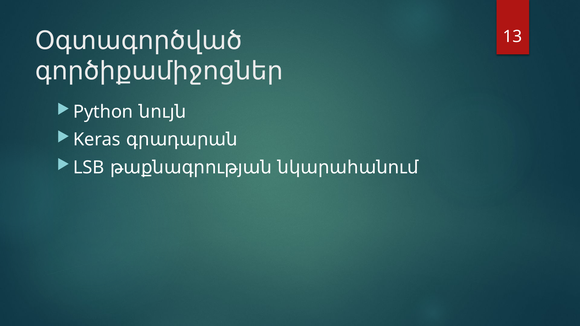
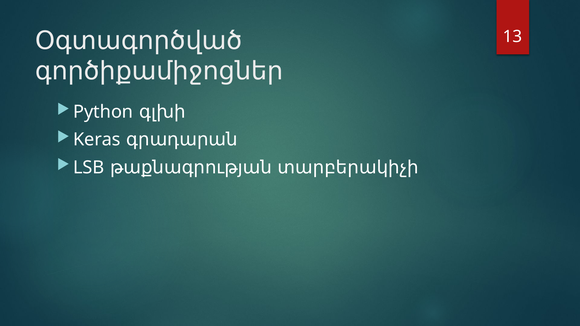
նույն: նույն -> գլխի
նկարահանում: նկարահանում -> տարբերակիչի
